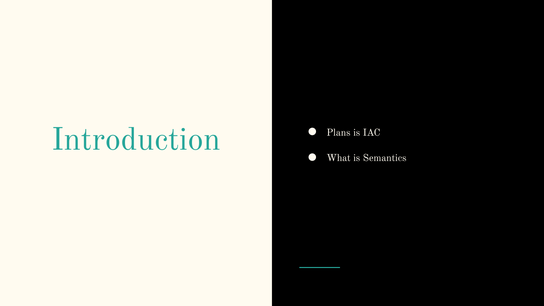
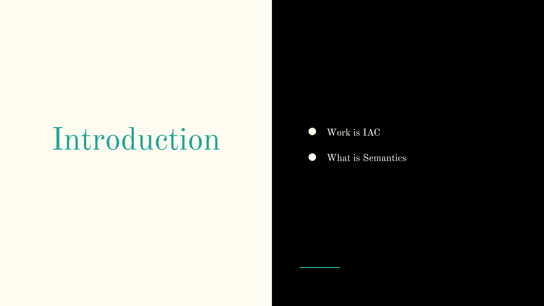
Plans: Plans -> Work
